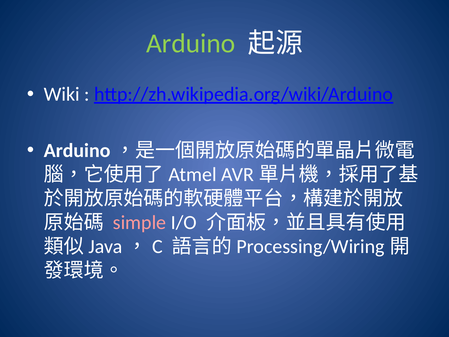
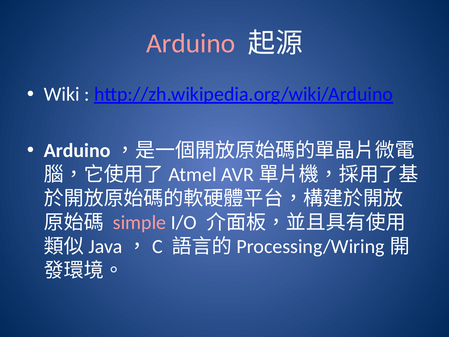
Arduino colour: light green -> pink
